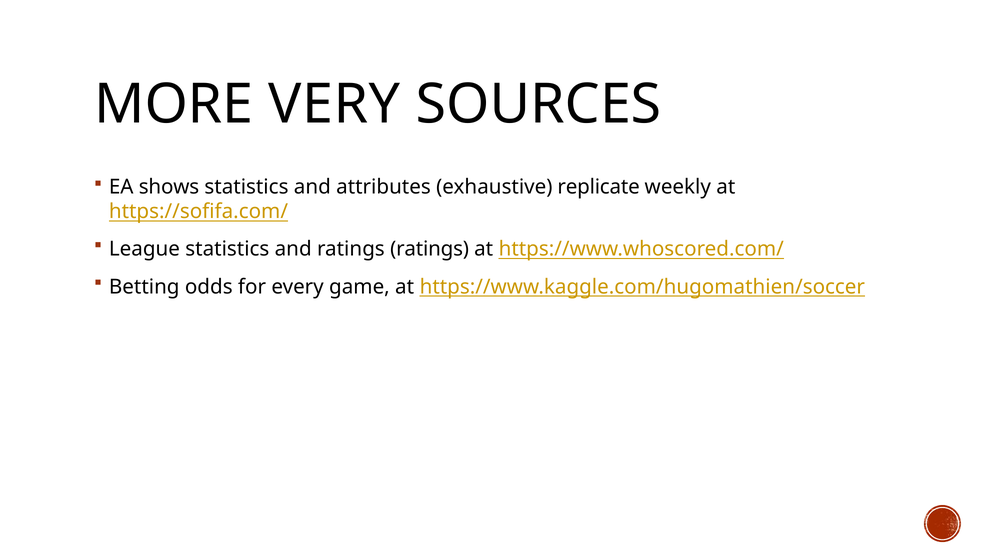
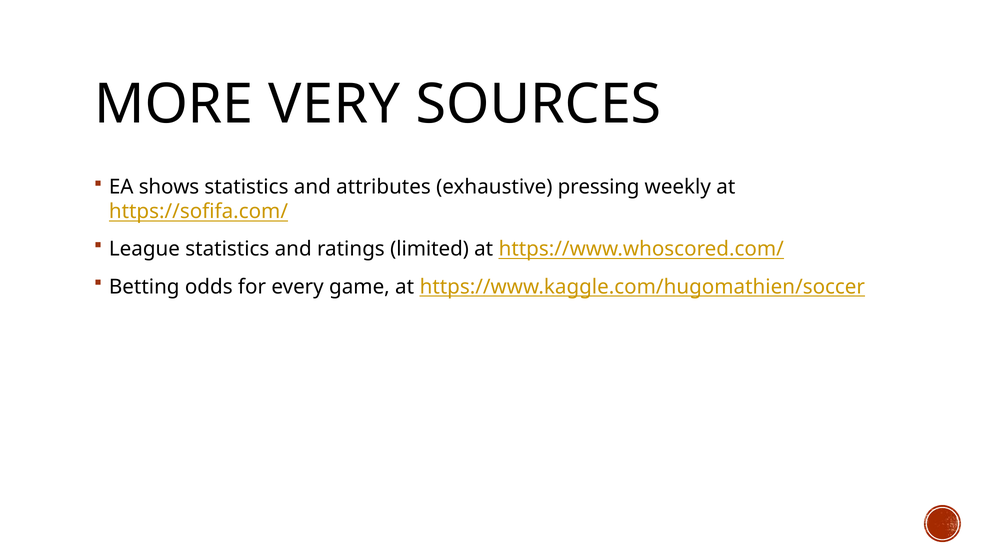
replicate: replicate -> pressing
ratings ratings: ratings -> limited
